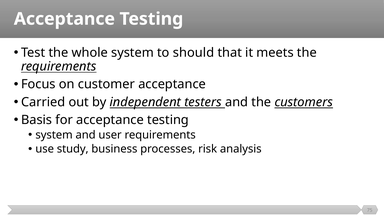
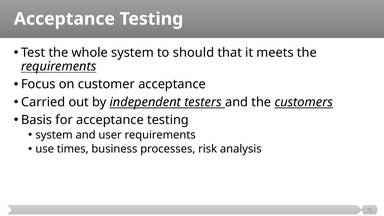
study: study -> times
